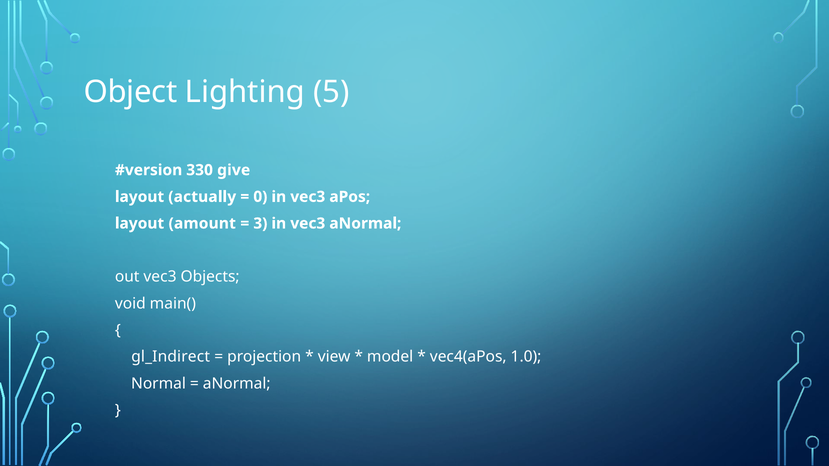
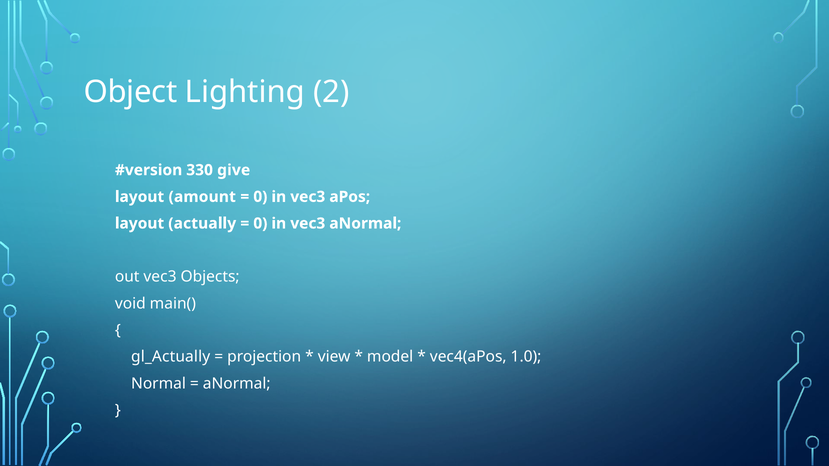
5: 5 -> 2
actually: actually -> amount
amount: amount -> actually
3 at (260, 224): 3 -> 0
gl_Indirect: gl_Indirect -> gl_Actually
